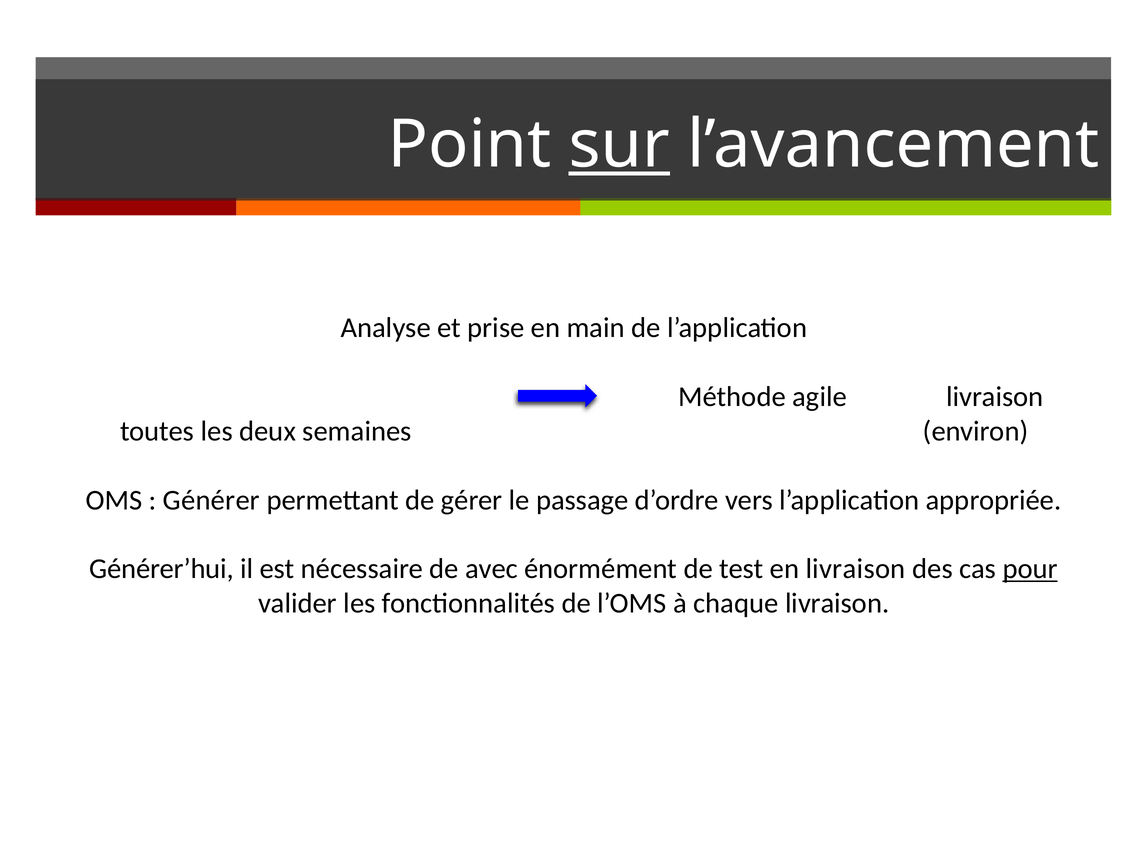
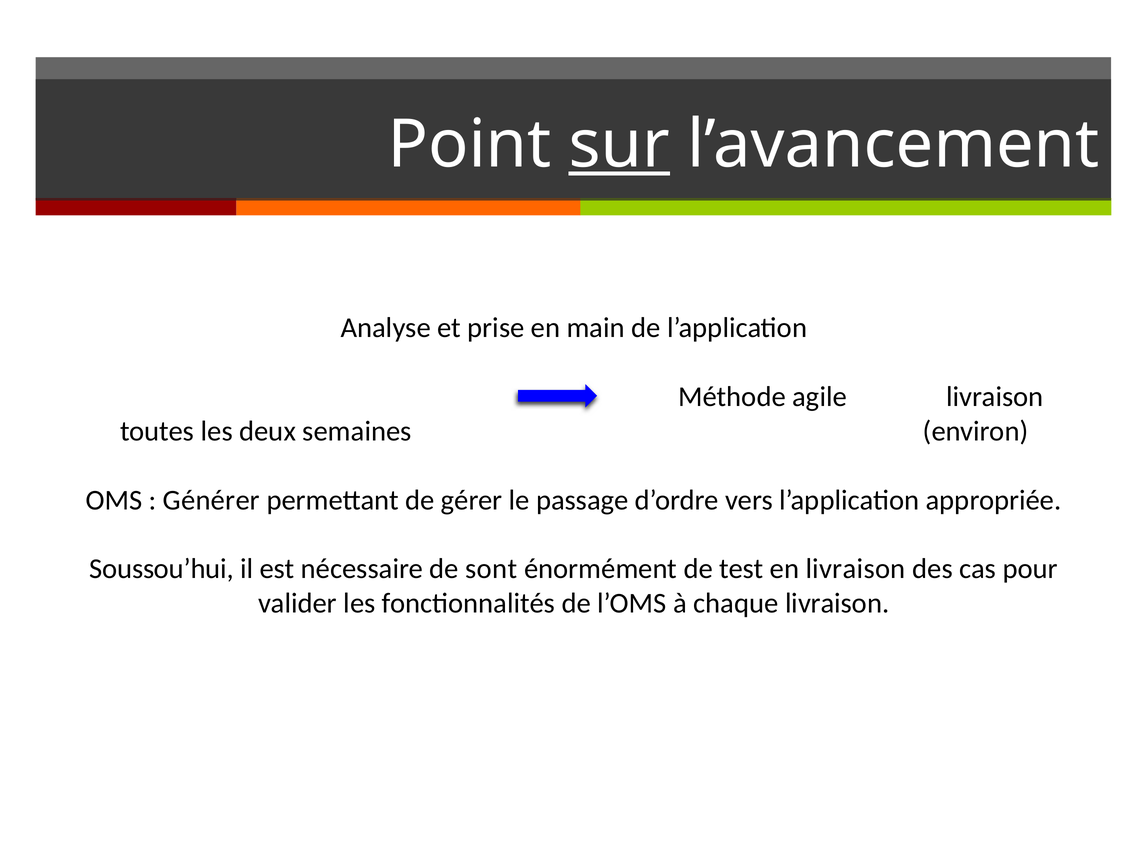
Générer’hui: Générer’hui -> Soussou’hui
avec: avec -> sont
pour underline: present -> none
